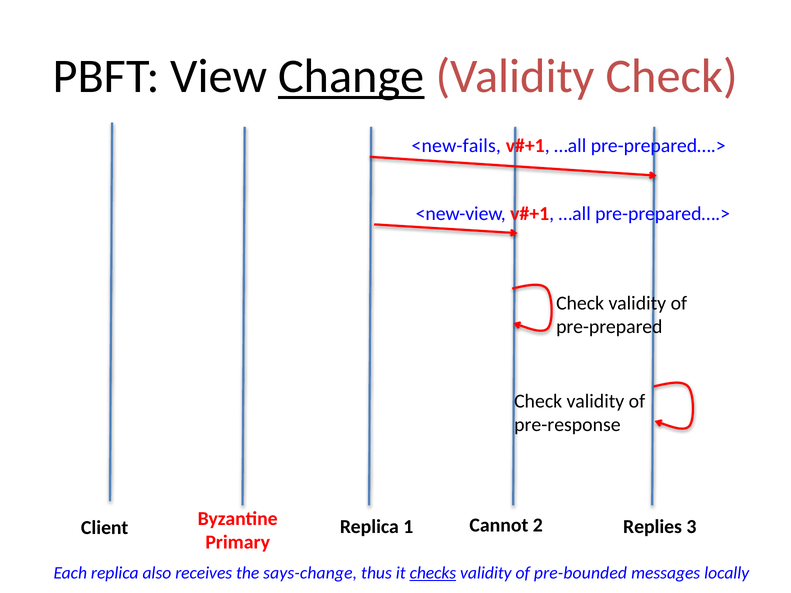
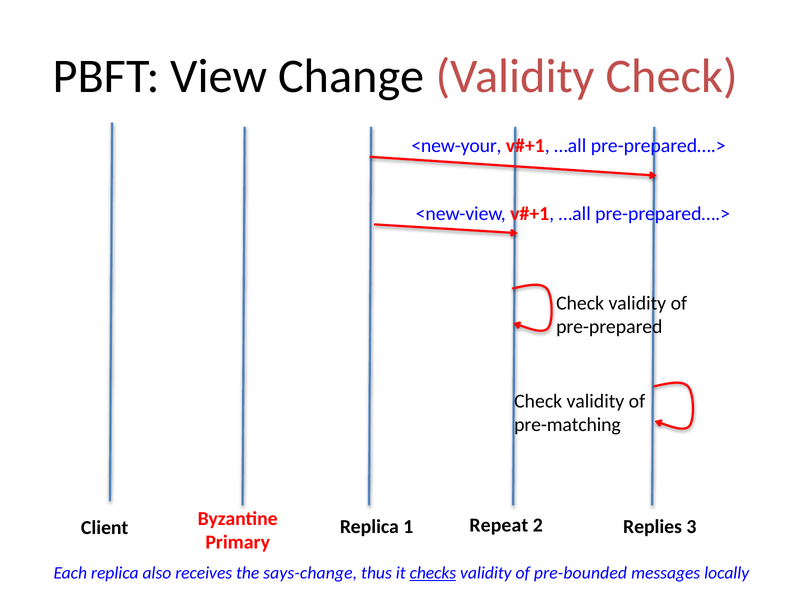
Change underline: present -> none
<new-fails: <new-fails -> <new-your
pre-response: pre-response -> pre-matching
Cannot: Cannot -> Repeat
